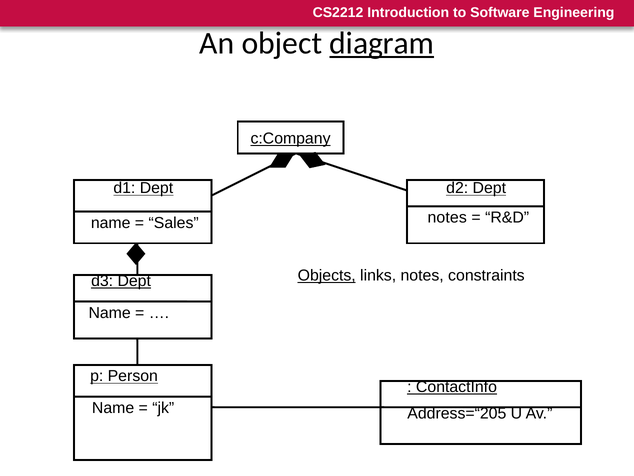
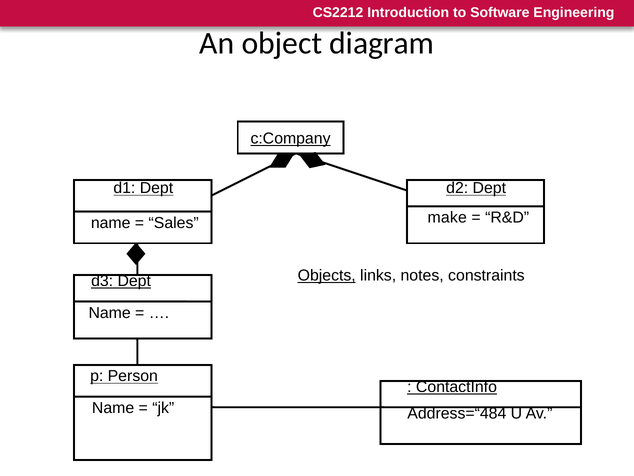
diagram underline: present -> none
Sales notes: notes -> make
Address=“205: Address=“205 -> Address=“484
